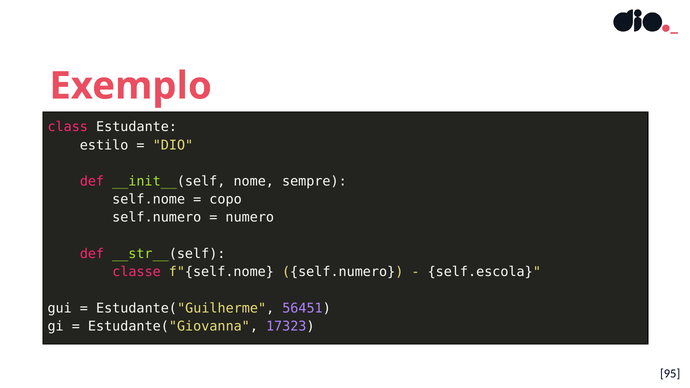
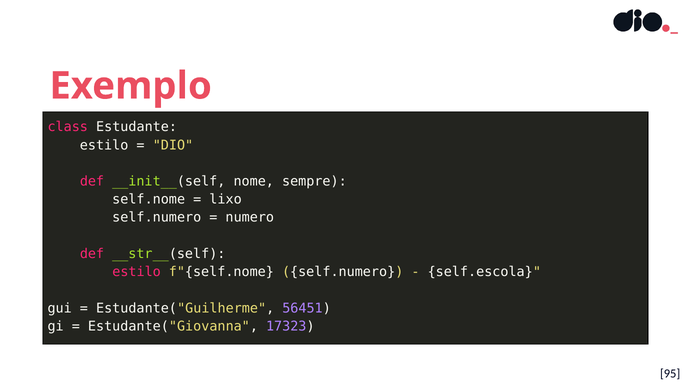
copo: copo -> lixo
classe at (137, 272): classe -> estilo
